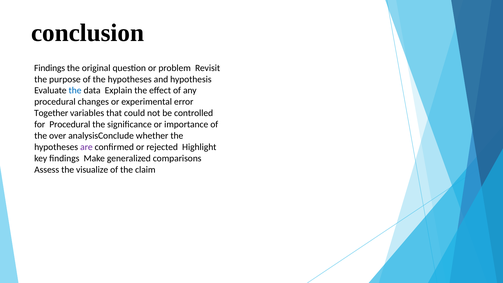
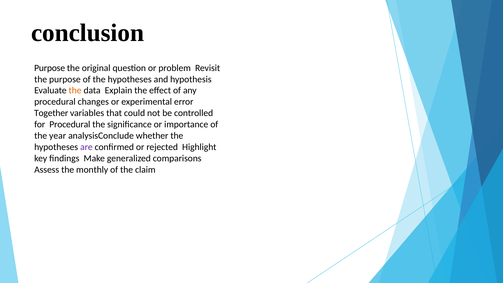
Findings at (50, 68): Findings -> Purpose
the at (75, 91) colour: blue -> orange
over: over -> year
visualize: visualize -> monthly
